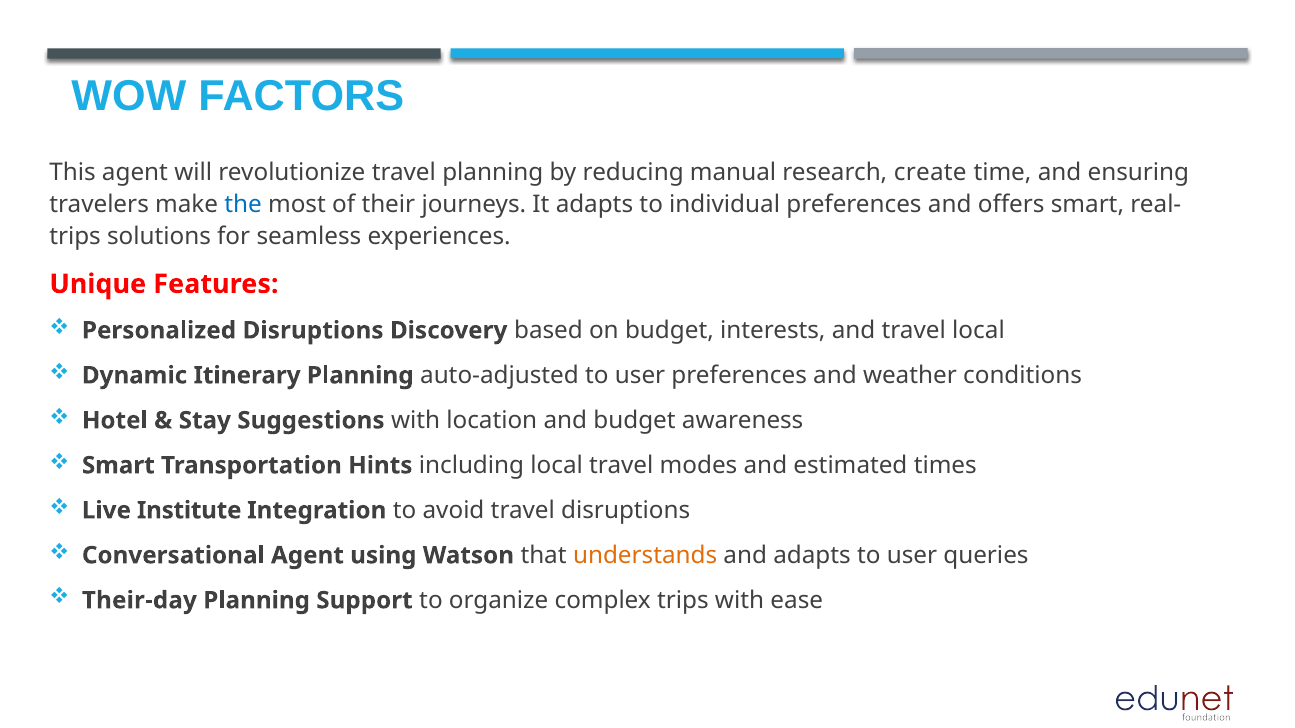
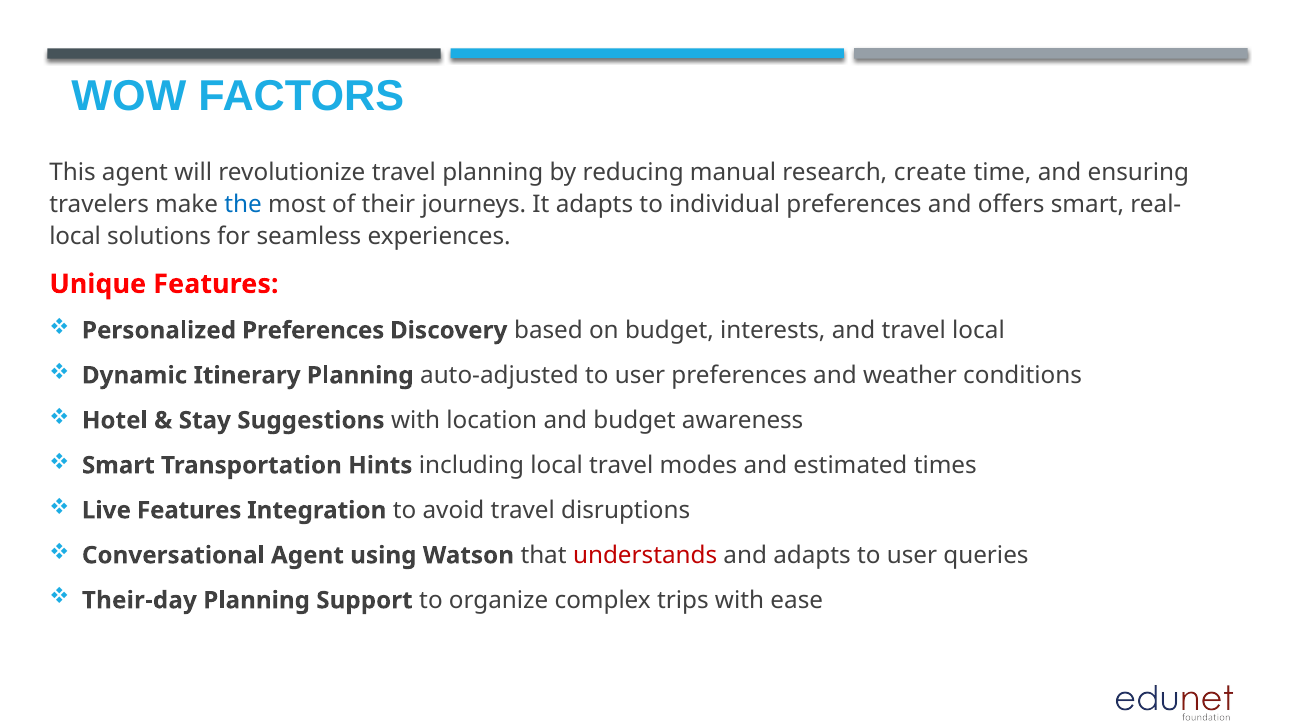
trips at (75, 237): trips -> local
Personalized Disruptions: Disruptions -> Preferences
Live Institute: Institute -> Features
understands colour: orange -> red
